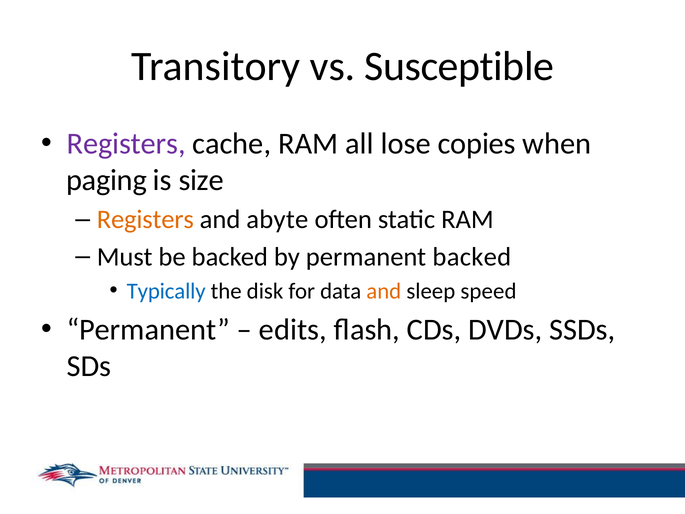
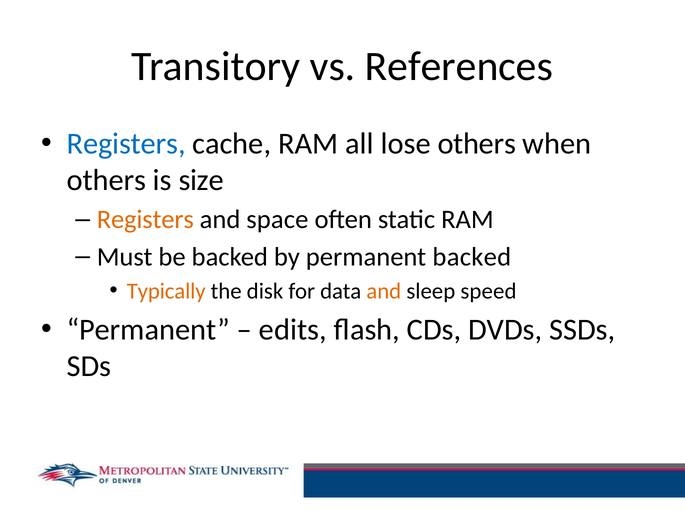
Susceptible: Susceptible -> References
Registers at (126, 144) colour: purple -> blue
lose copies: copies -> others
paging at (107, 180): paging -> others
abyte: abyte -> space
Typically colour: blue -> orange
